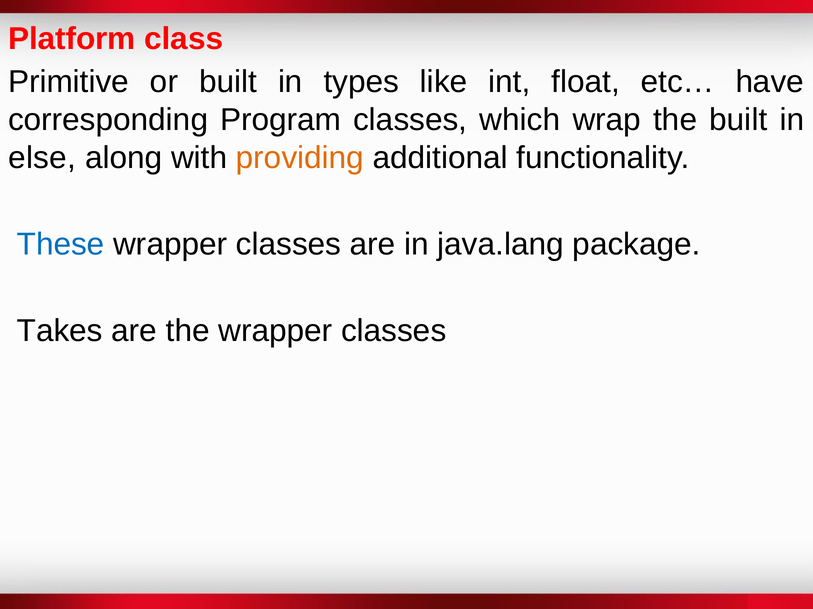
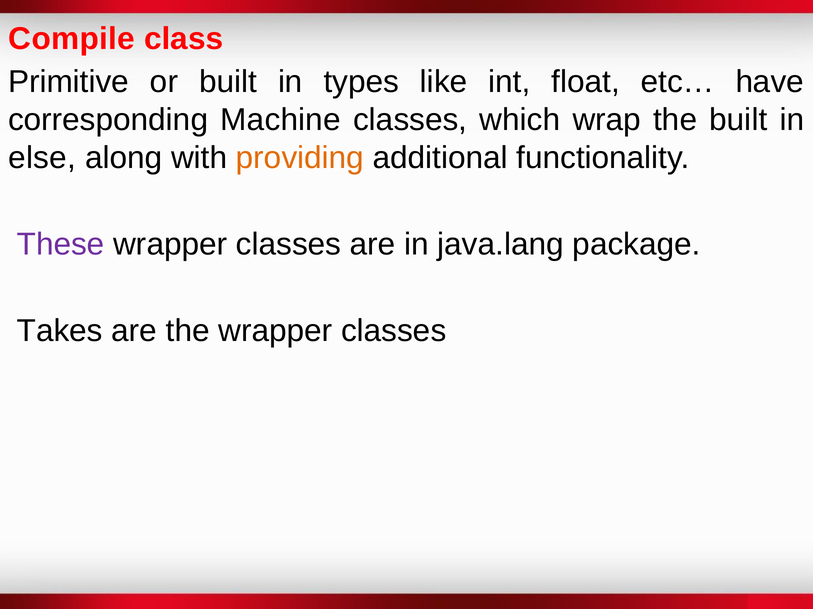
Platform: Platform -> Compile
Program: Program -> Machine
These colour: blue -> purple
